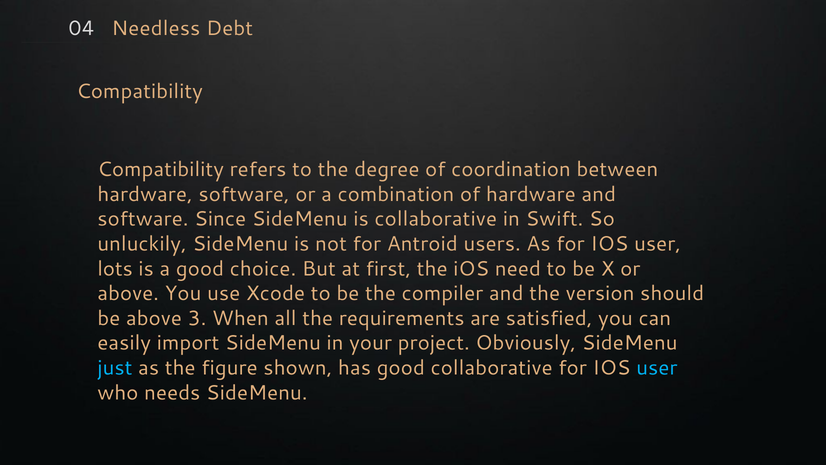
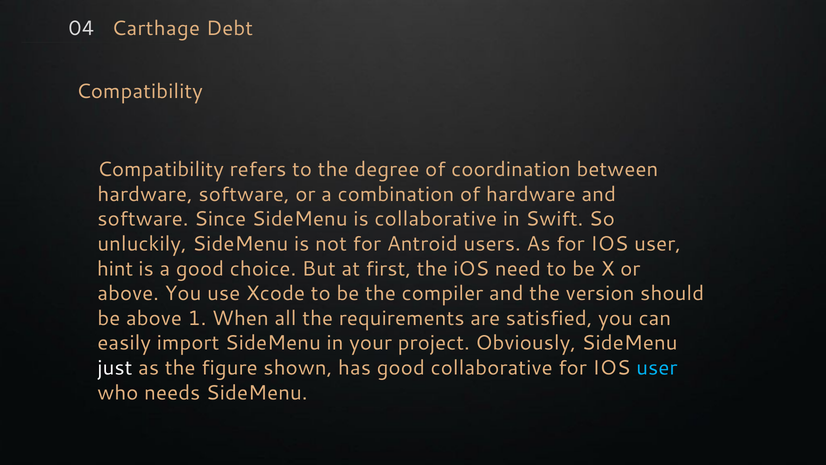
Needless: Needless -> Carthage
lots: lots -> hint
3: 3 -> 1
just colour: light blue -> white
